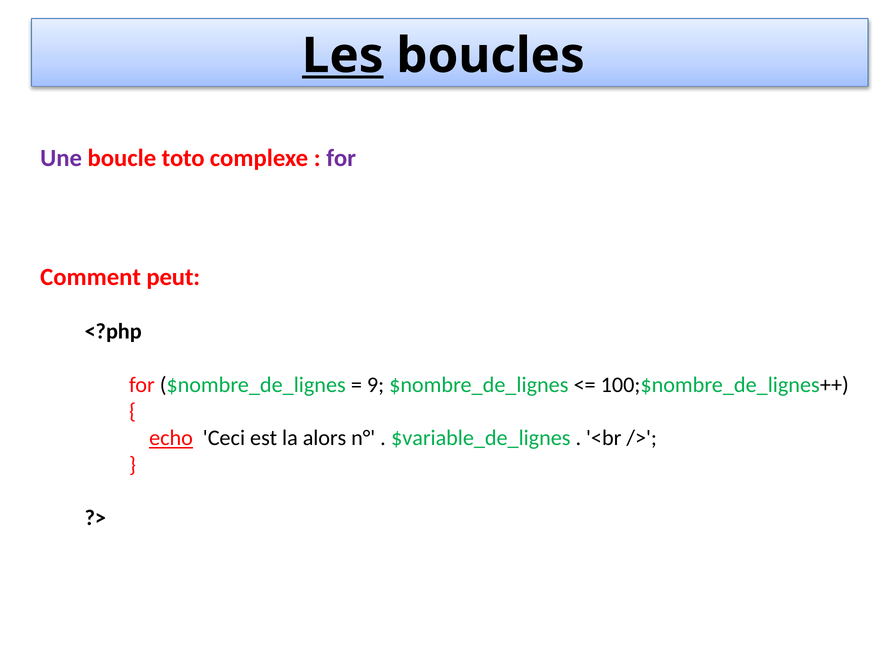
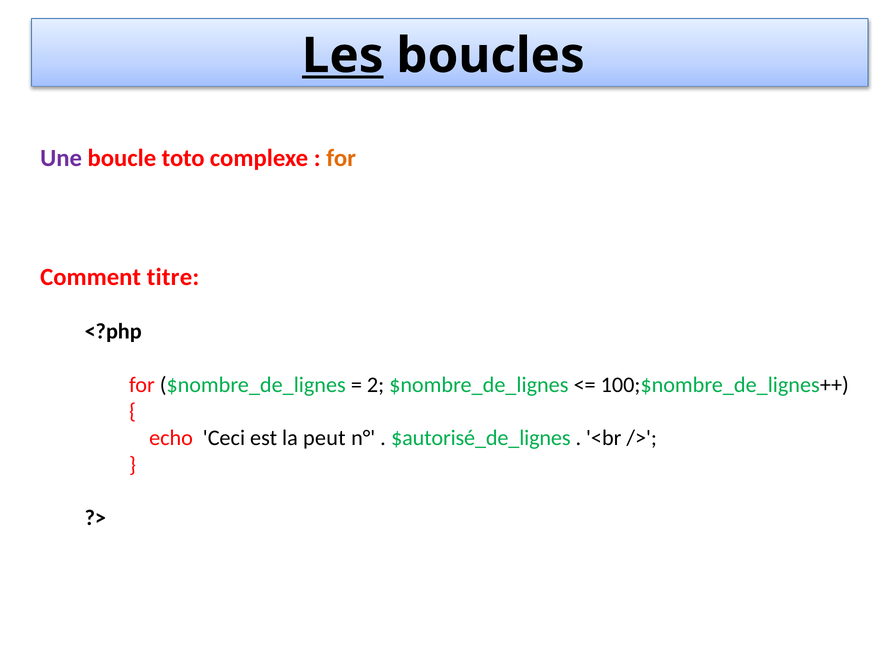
for at (341, 158) colour: purple -> orange
peut: peut -> titre
9: 9 -> 2
echo underline: present -> none
alors: alors -> peut
$variable_de_lignes: $variable_de_lignes -> $autorisé_de_lignes
